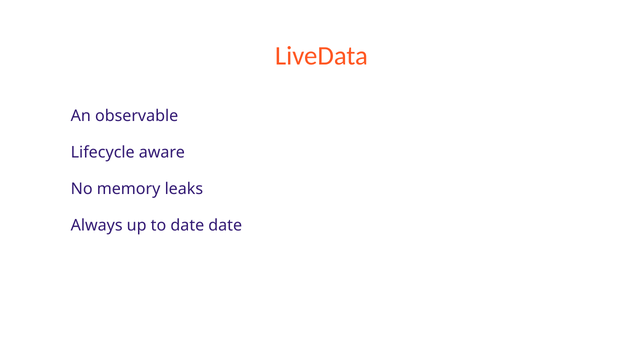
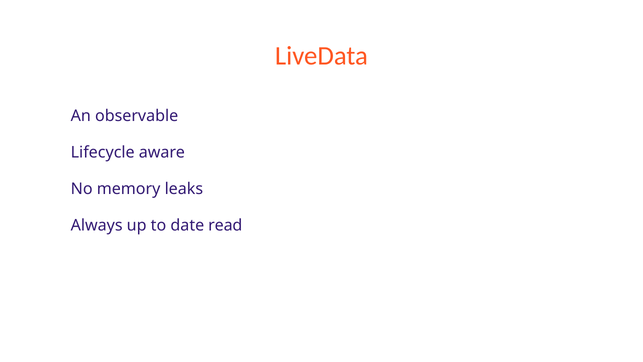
date date: date -> read
